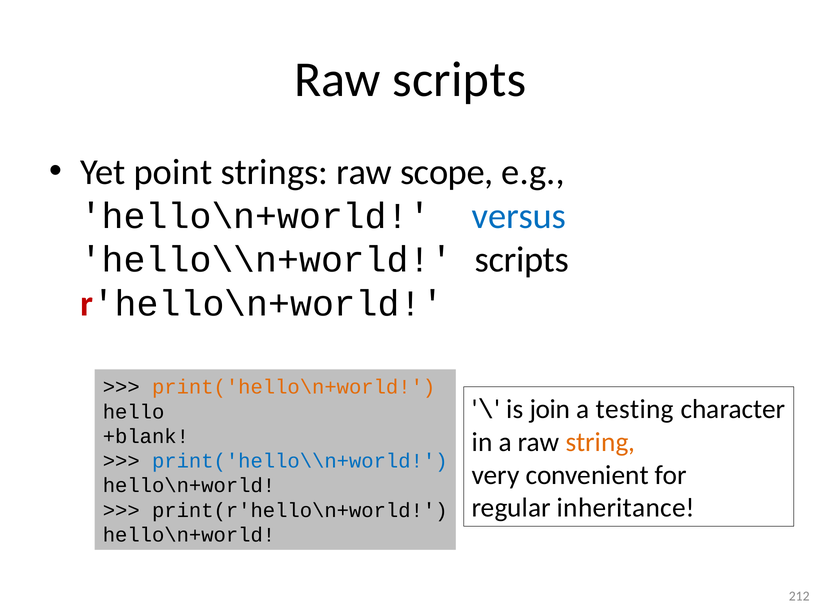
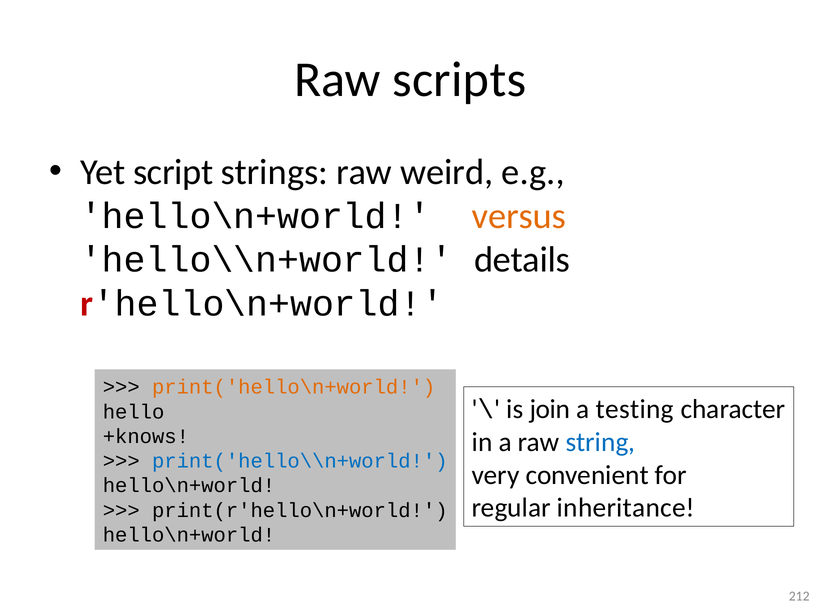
point: point -> script
scope: scope -> weird
versus colour: blue -> orange
hello\\n+world scripts: scripts -> details
+blank: +blank -> +knows
string colour: orange -> blue
